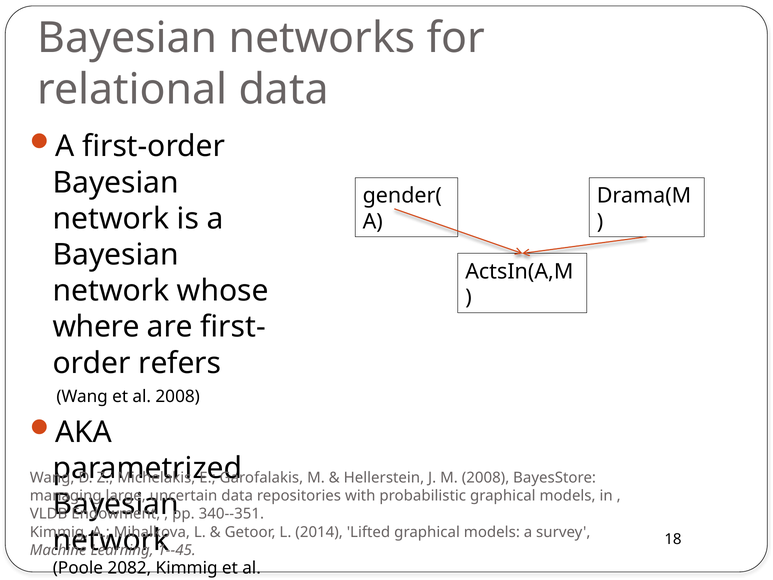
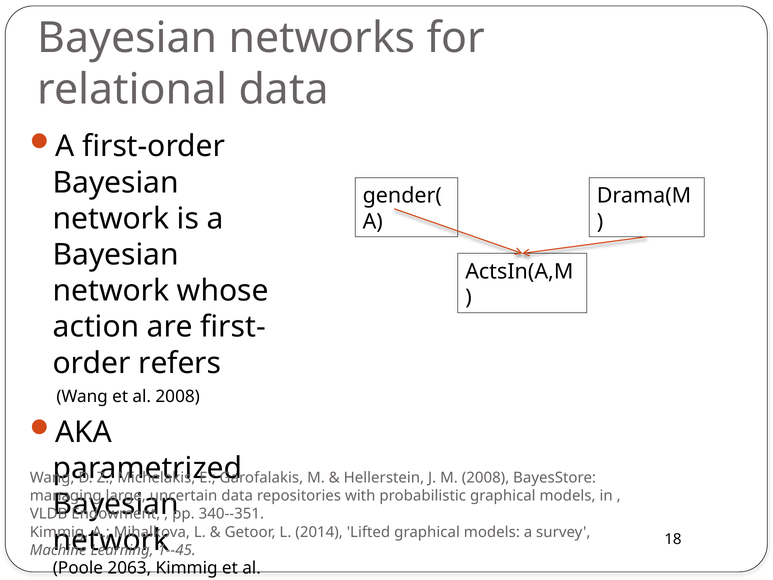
where: where -> action
2082: 2082 -> 2063
